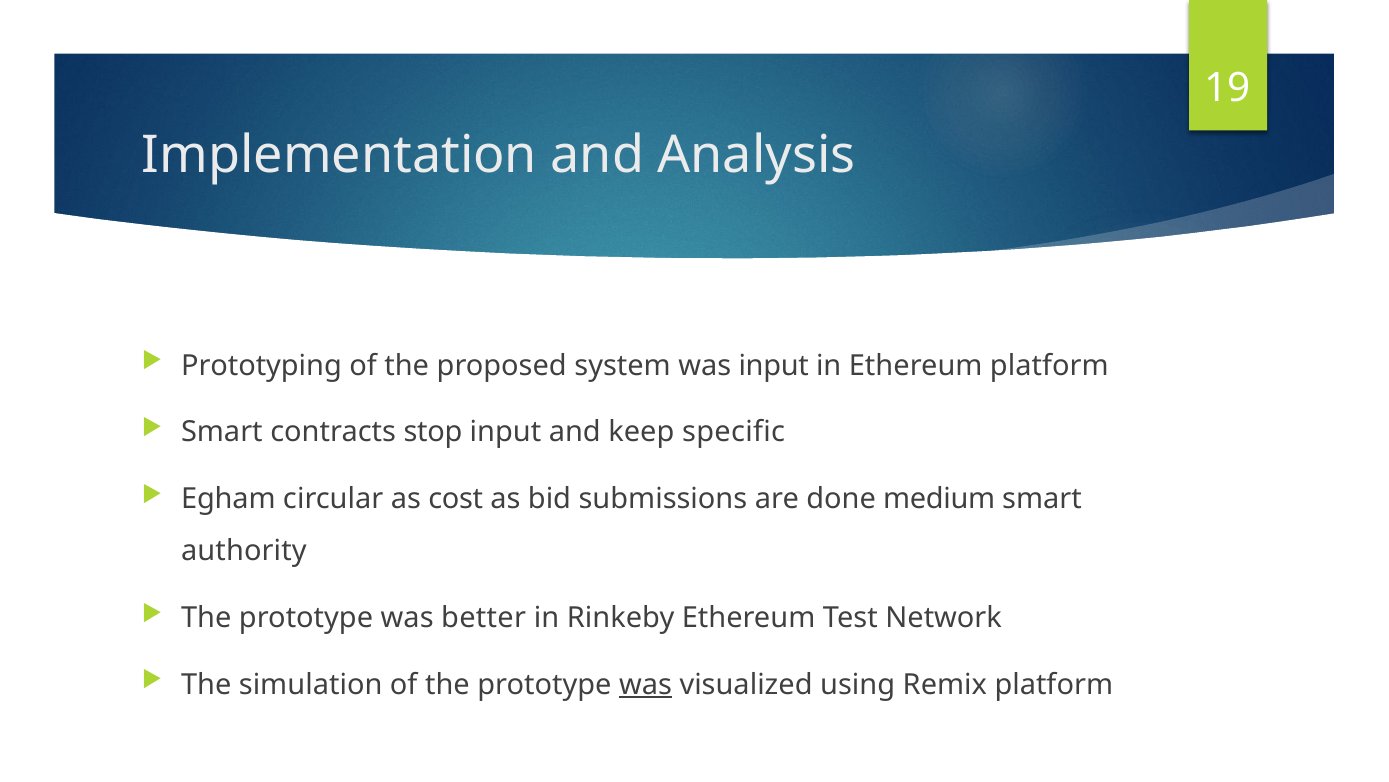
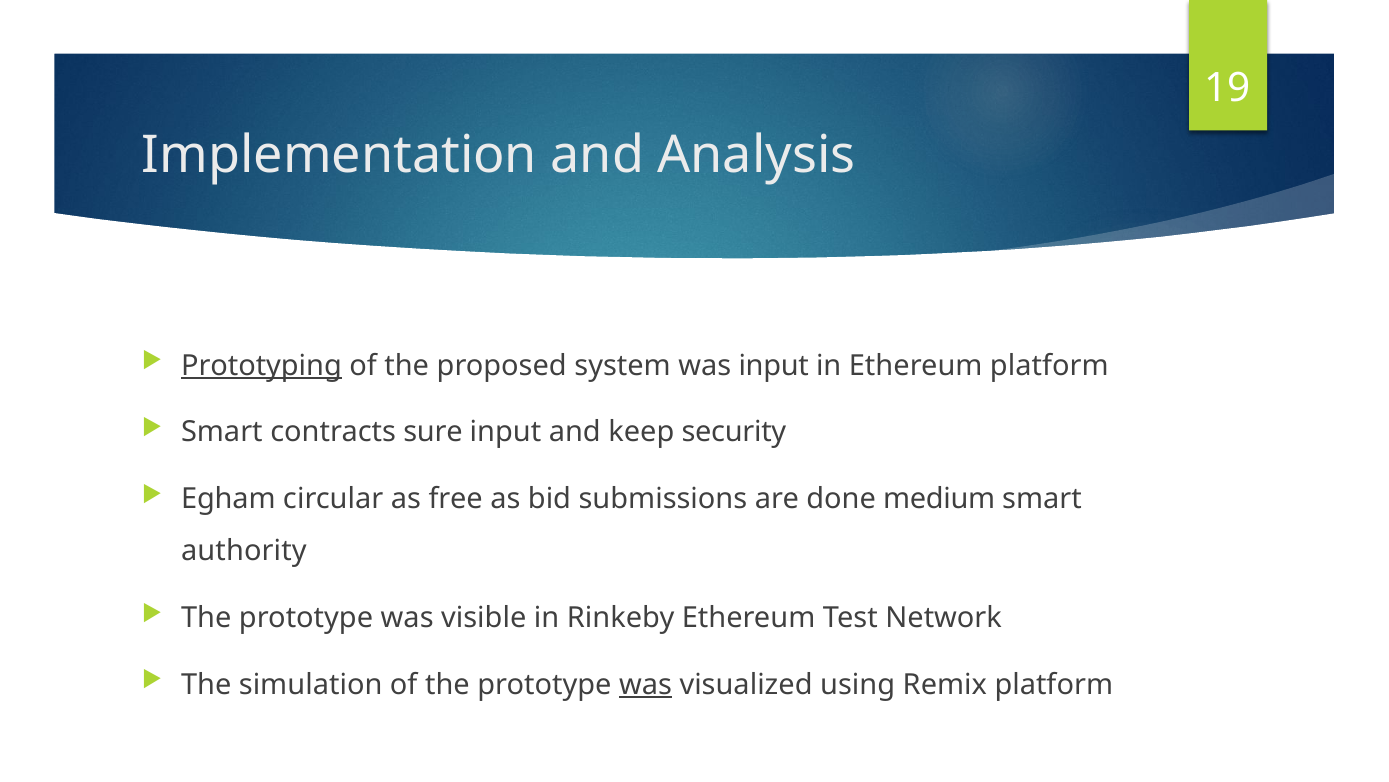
Prototyping underline: none -> present
stop: stop -> sure
specific: specific -> security
cost: cost -> free
better: better -> visible
